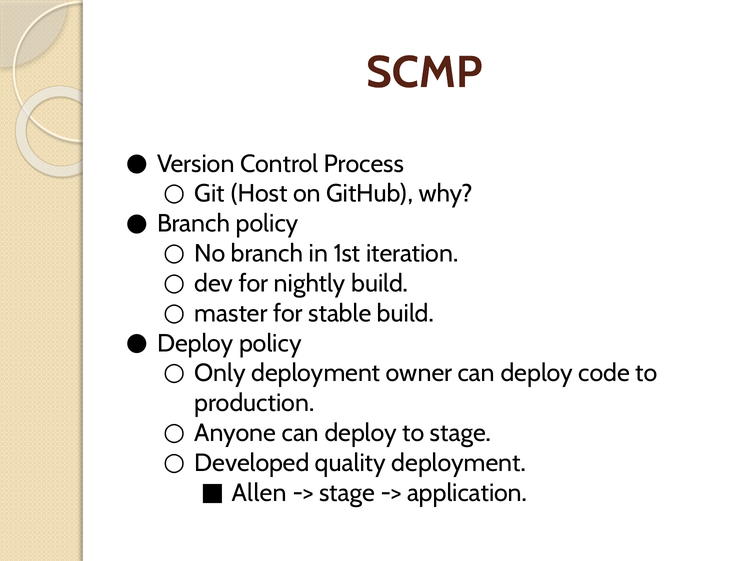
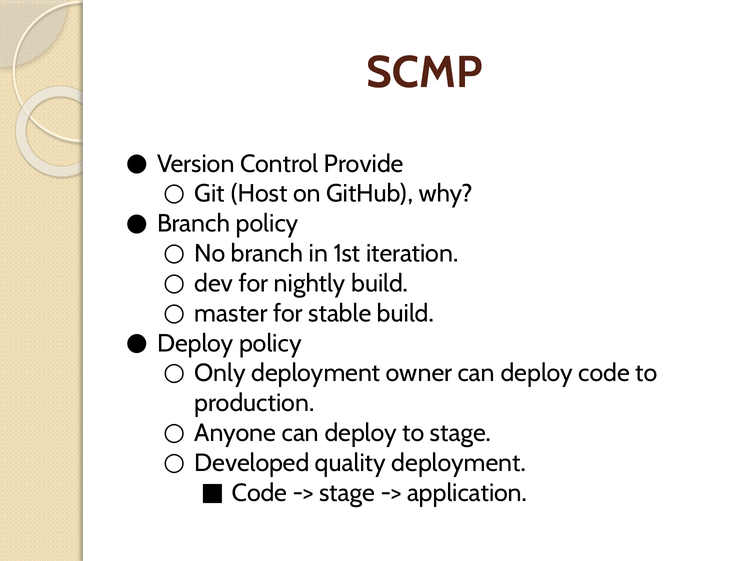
Process: Process -> Provide
Allen at (259, 493): Allen -> Code
